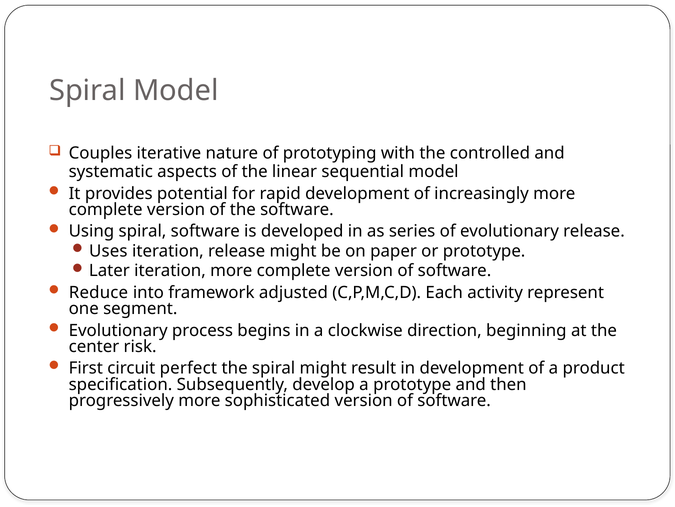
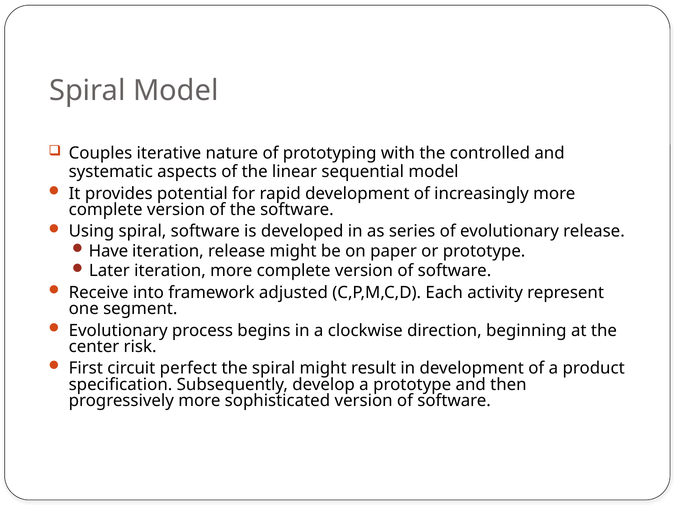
Uses: Uses -> Have
Reduce: Reduce -> Receive
